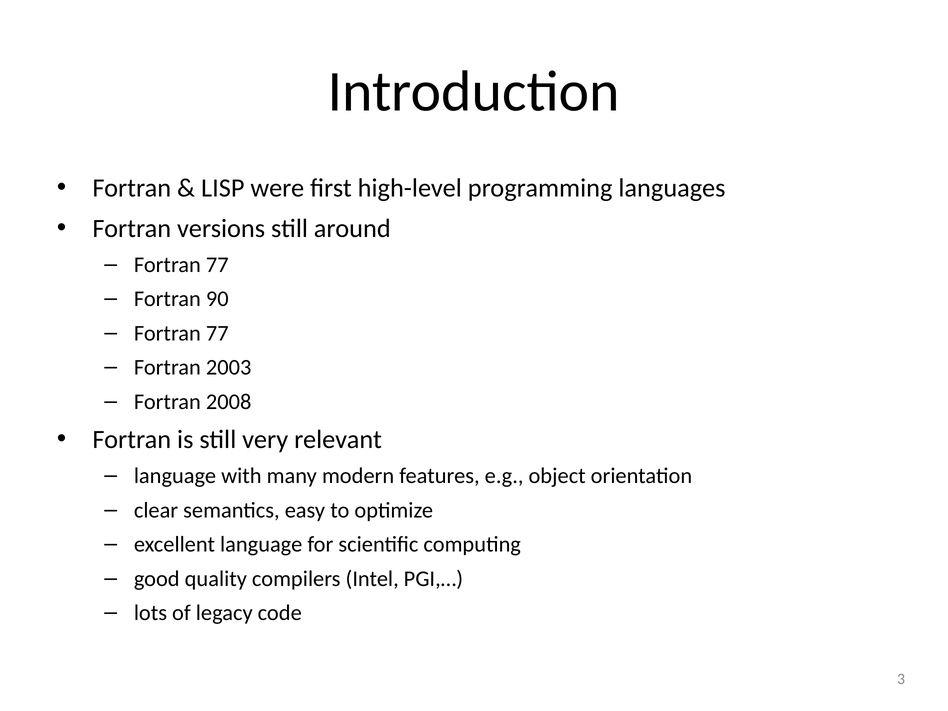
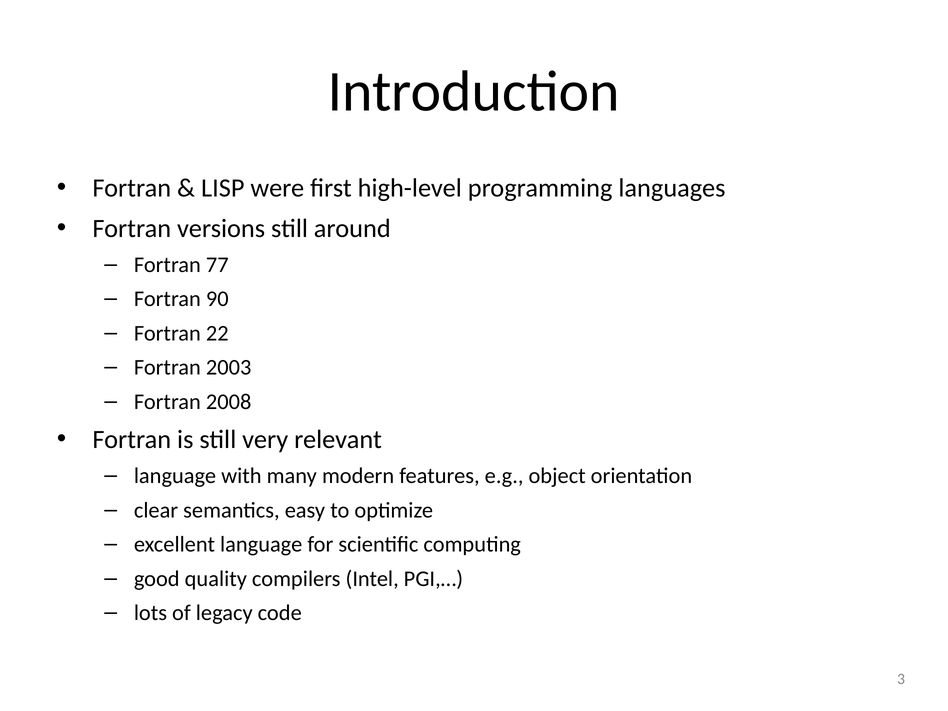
77 at (217, 333): 77 -> 22
